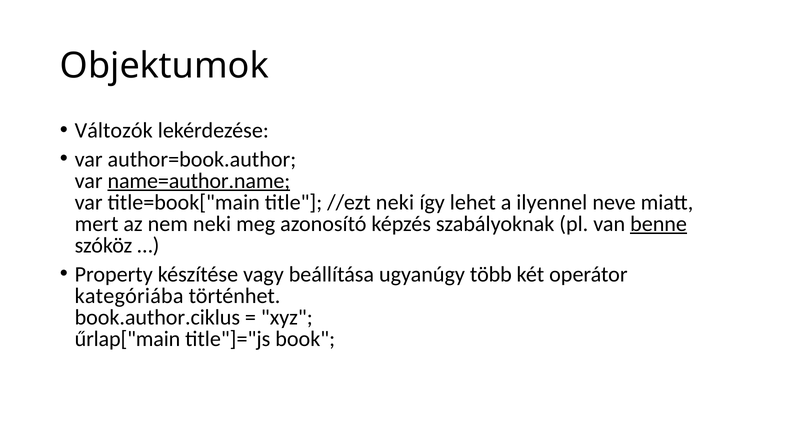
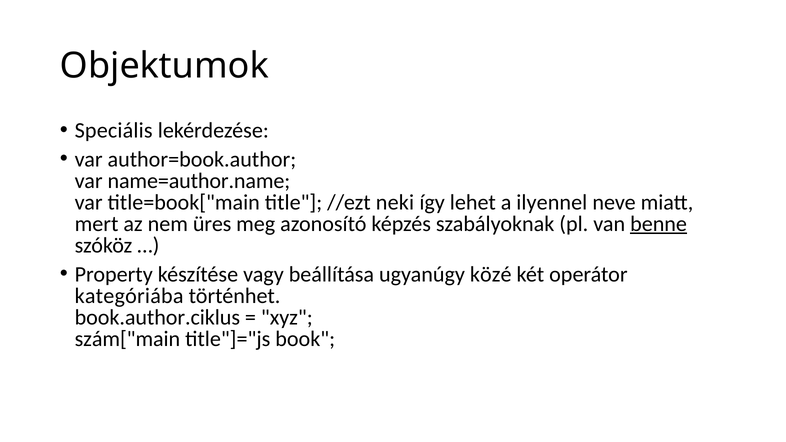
Változók: Változók -> Speciális
name=author.name underline: present -> none
nem neki: neki -> üres
több: több -> közé
űrlap["main: űrlap["main -> szám["main
